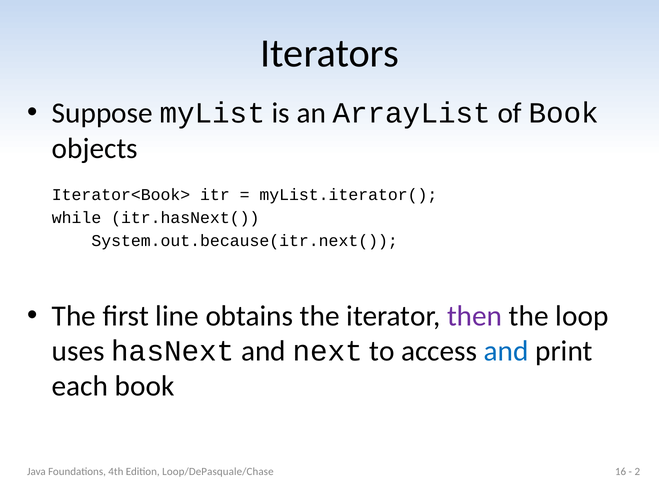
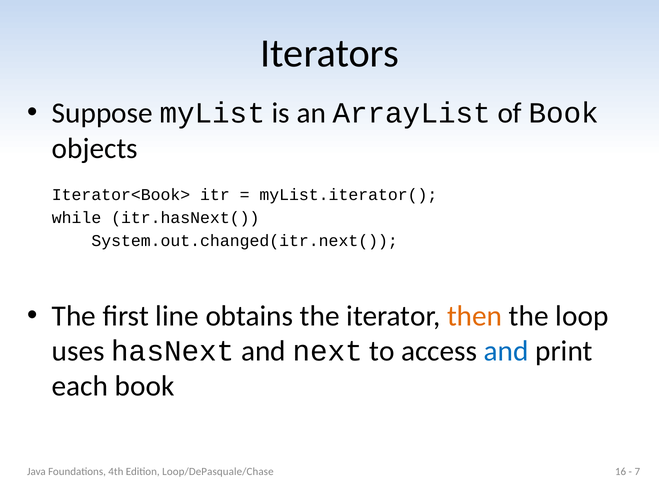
System.out.because(itr.next(: System.out.because(itr.next( -> System.out.changed(itr.next(
then colour: purple -> orange
2: 2 -> 7
